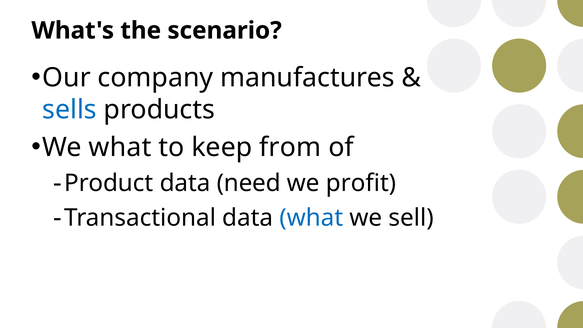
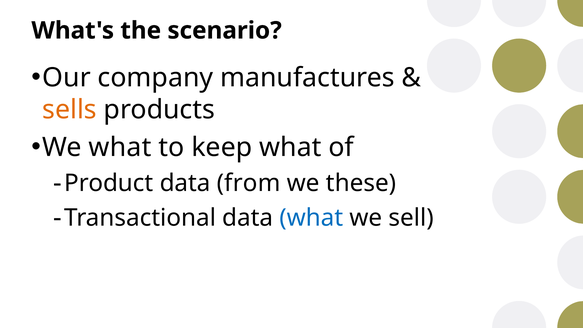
sells colour: blue -> orange
keep from: from -> what
need: need -> from
profit: profit -> these
